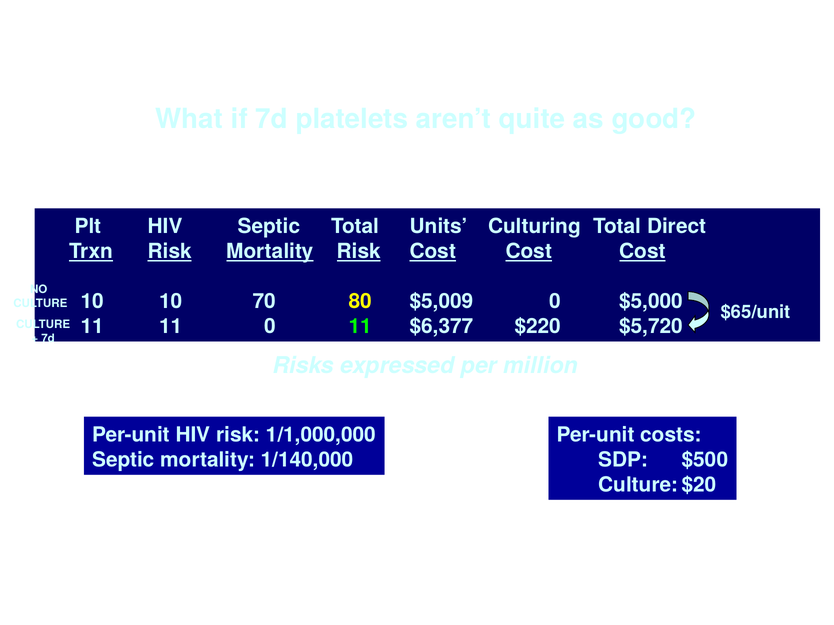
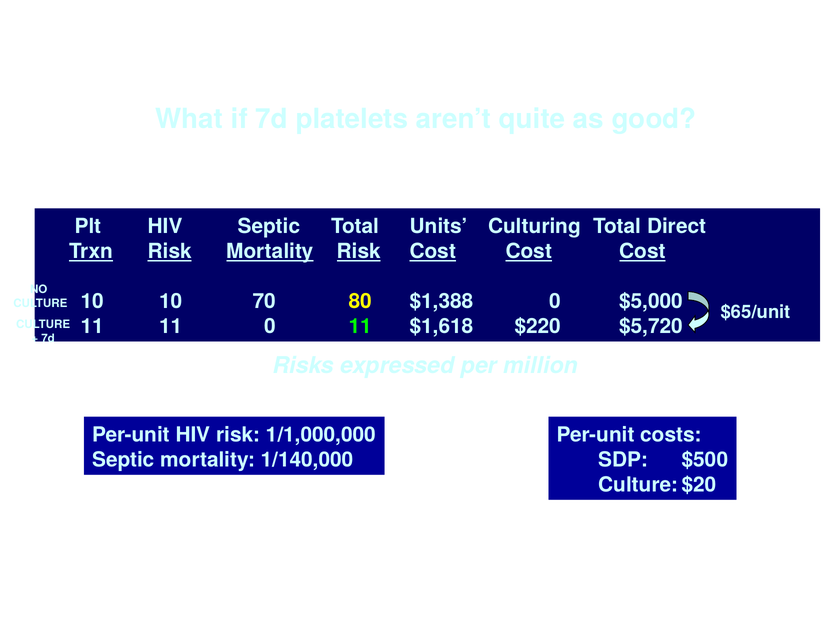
$5,009: $5,009 -> $1,388
$6,377: $6,377 -> $1,618
